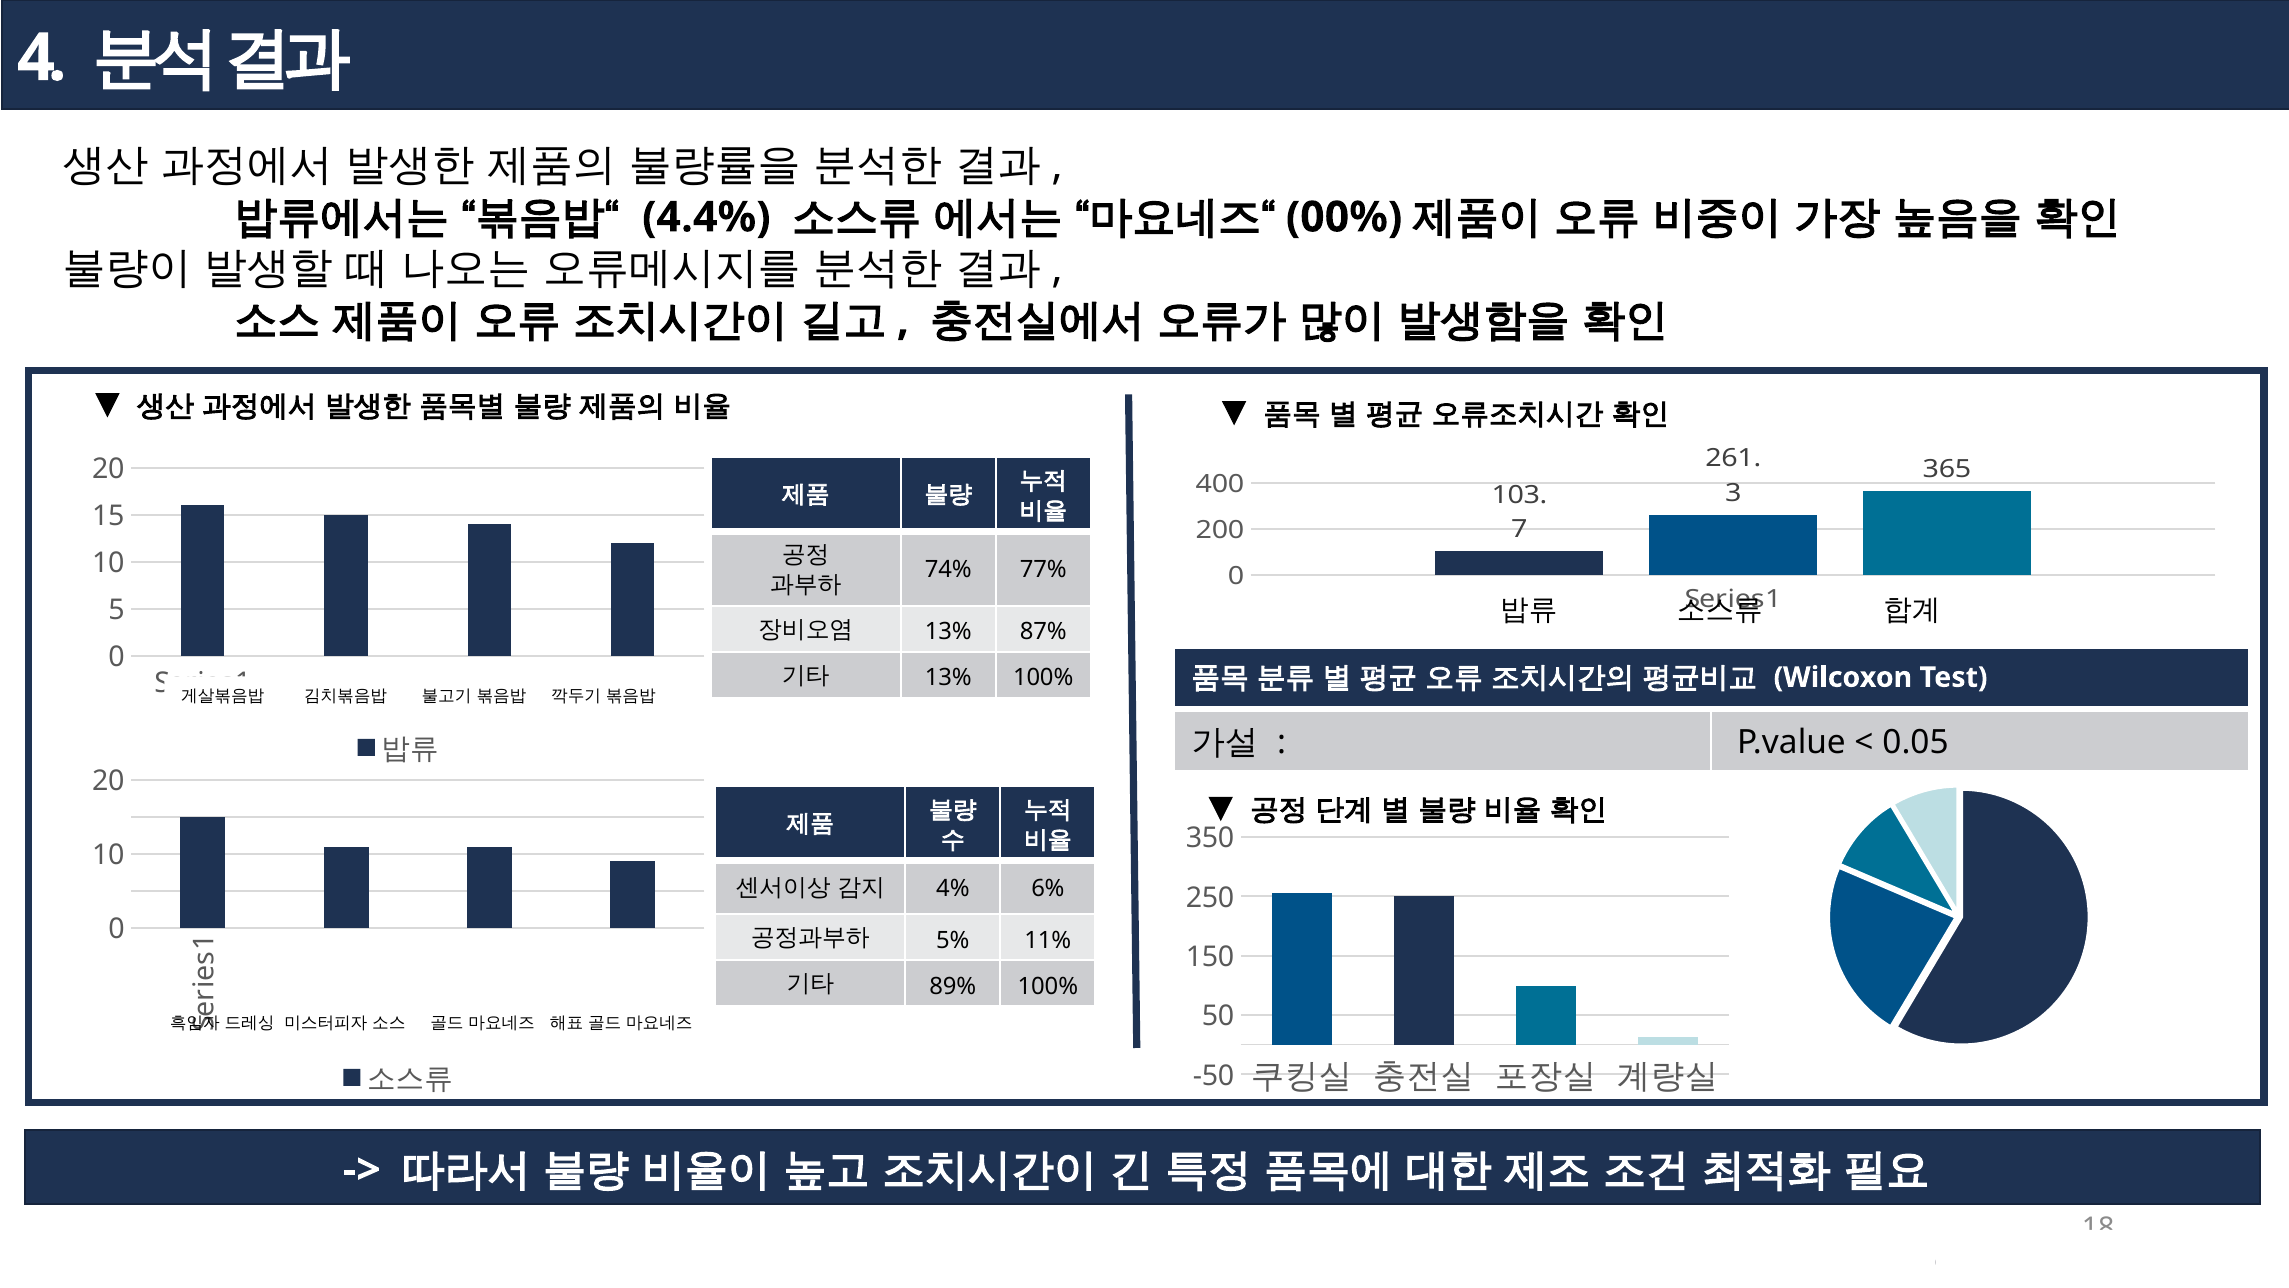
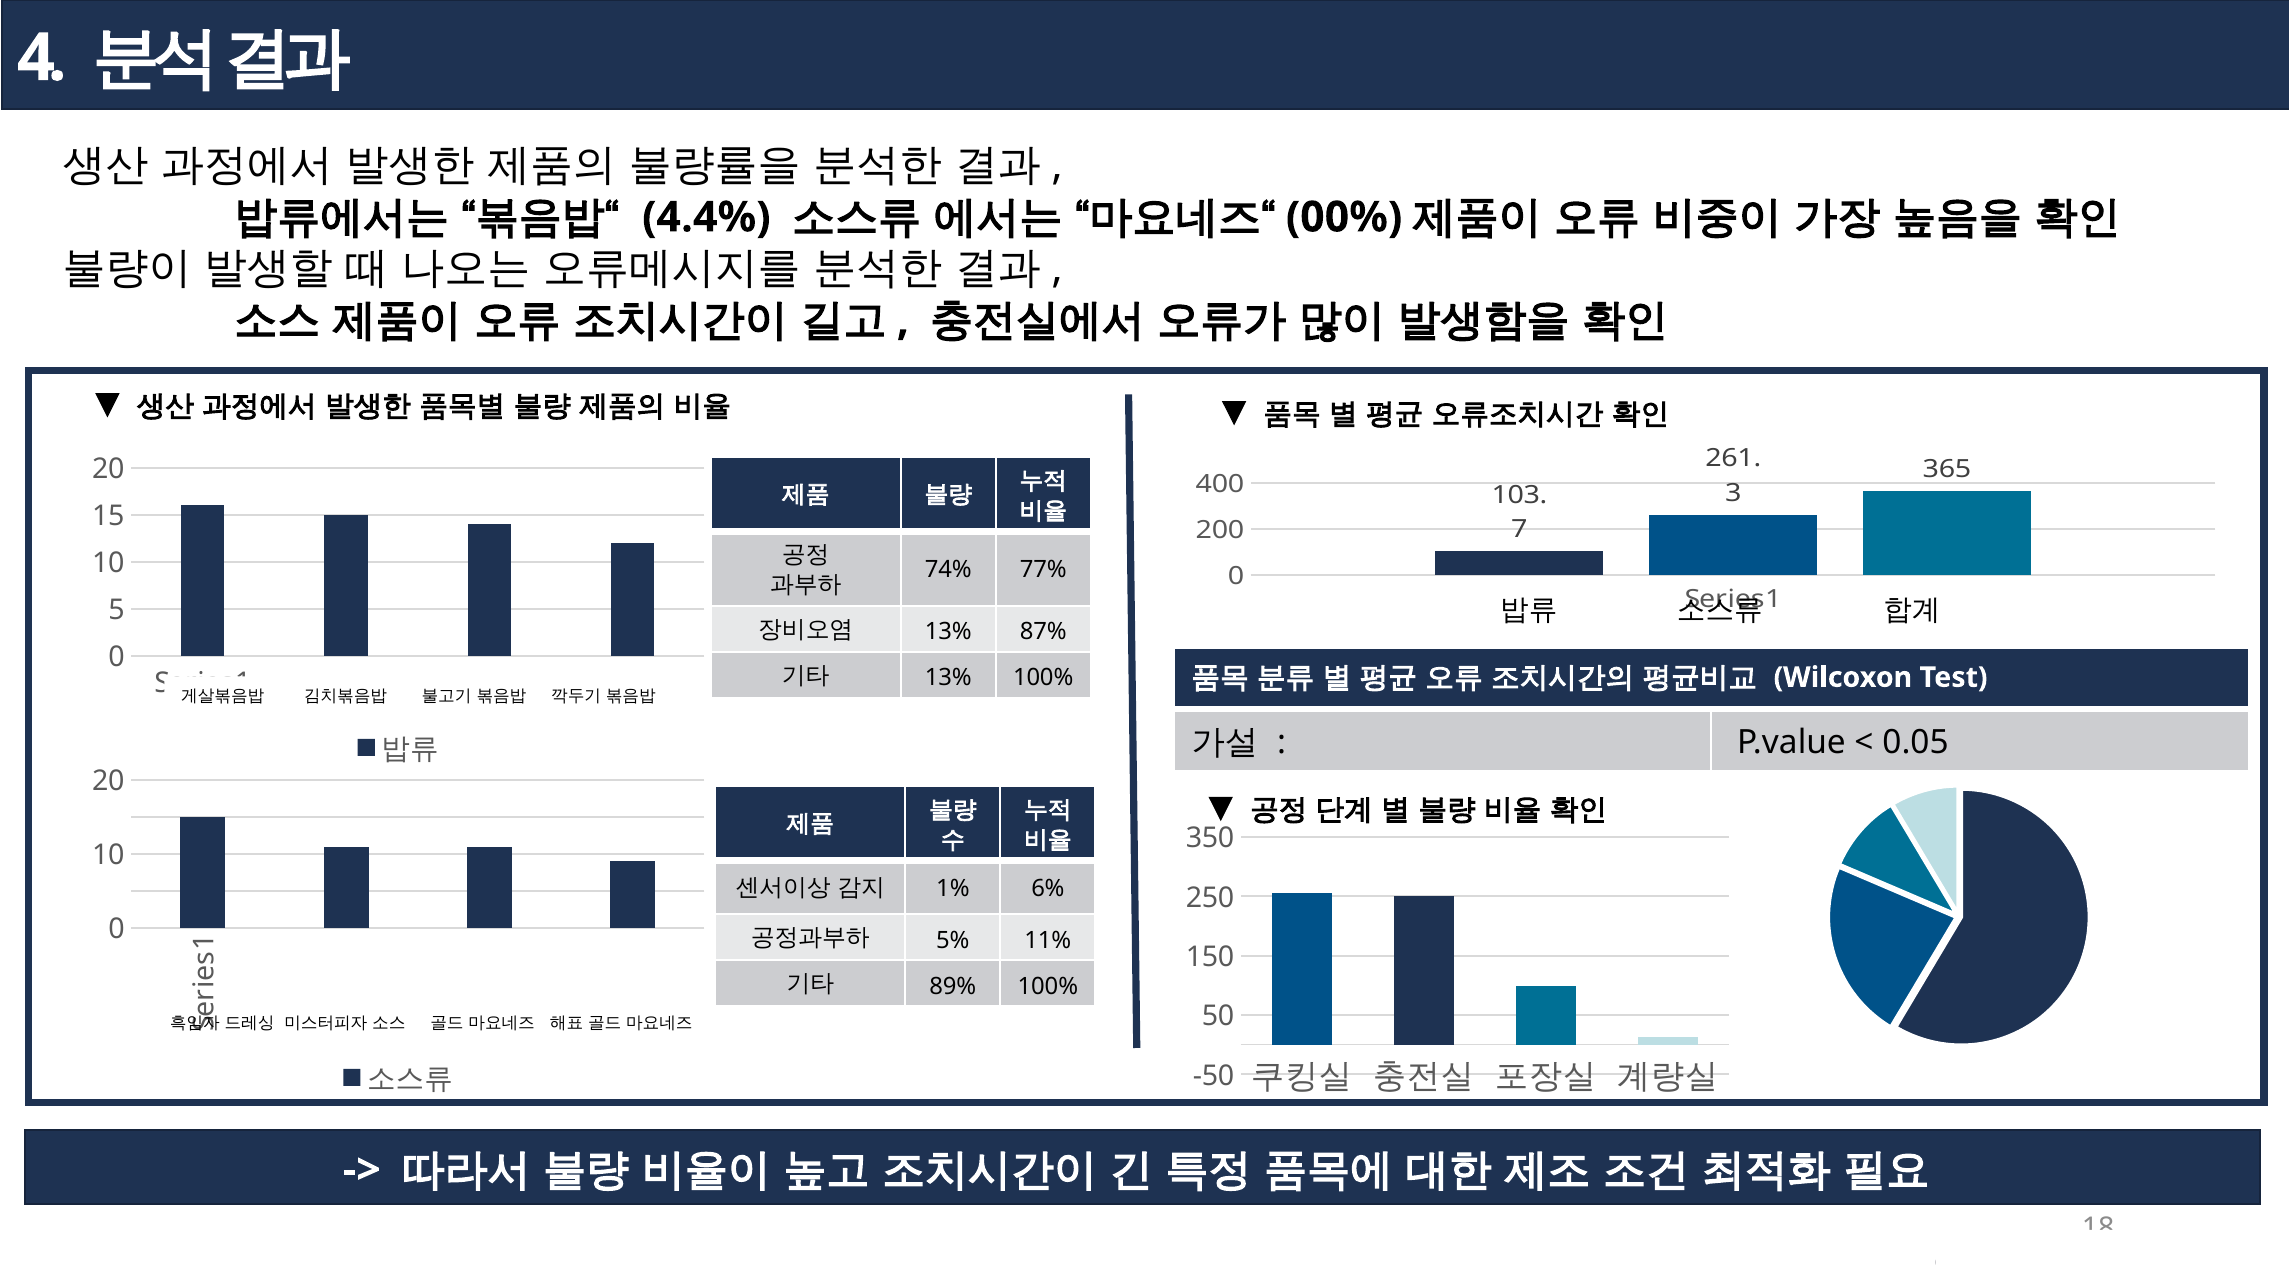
4%: 4% -> 1%
